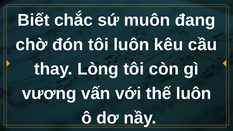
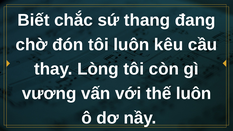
muôn: muôn -> thang
